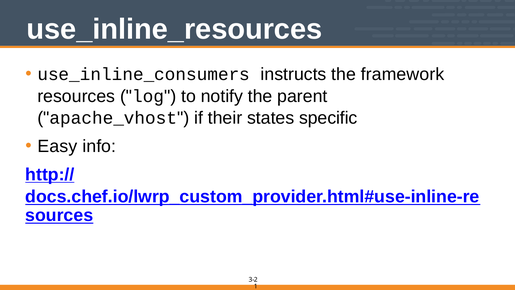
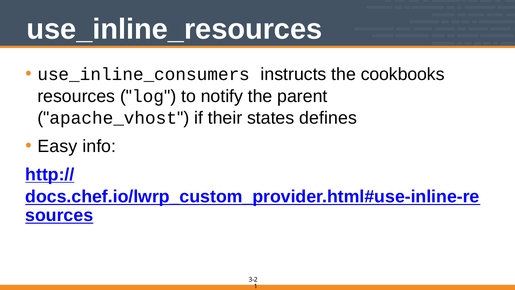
framework: framework -> cookbooks
specific: specific -> defines
